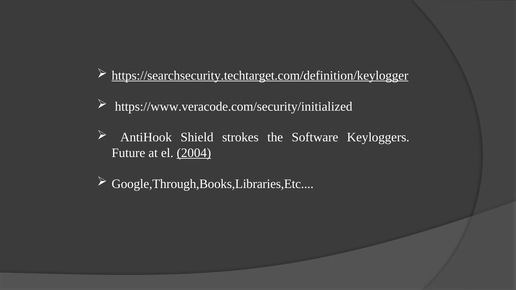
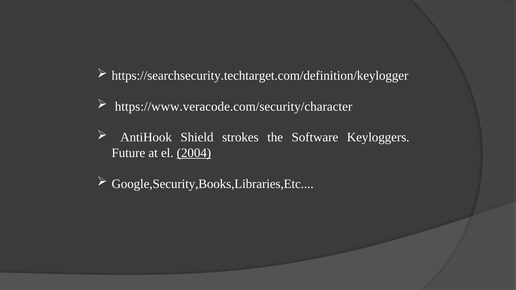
https://searchsecurity.techtarget.com/definition/keylogger underline: present -> none
https://www.veracode.com/security/initialized: https://www.veracode.com/security/initialized -> https://www.veracode.com/security/character
Google,Through,Books,Libraries,Etc: Google,Through,Books,Libraries,Etc -> Google,Security,Books,Libraries,Etc
